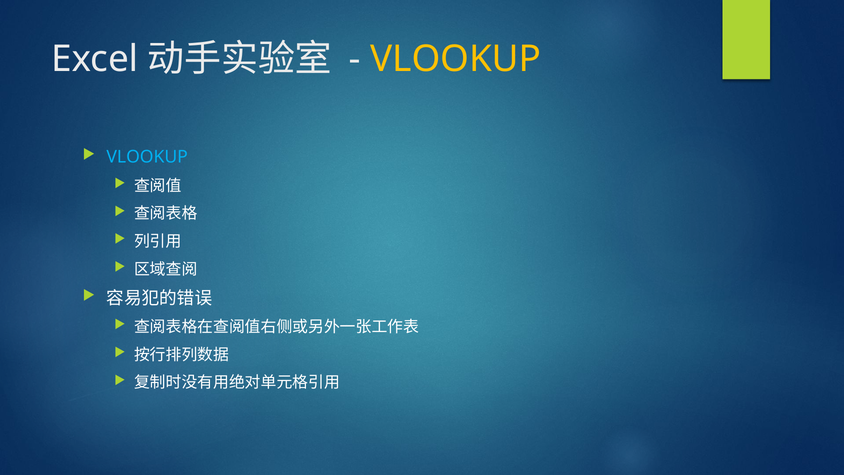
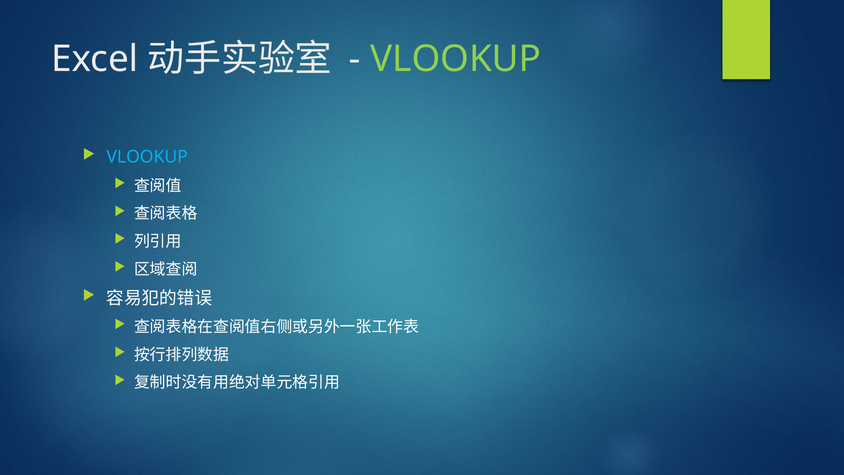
VLOOKUP at (456, 59) colour: yellow -> light green
